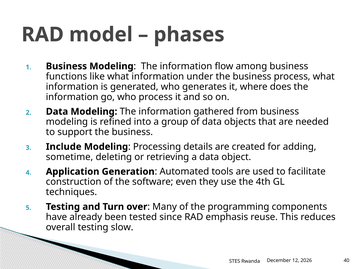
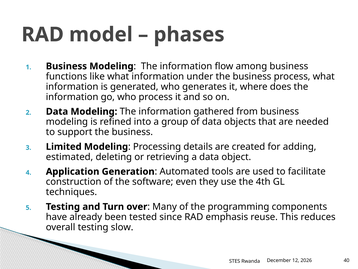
Include: Include -> Limited
sometime: sometime -> estimated
